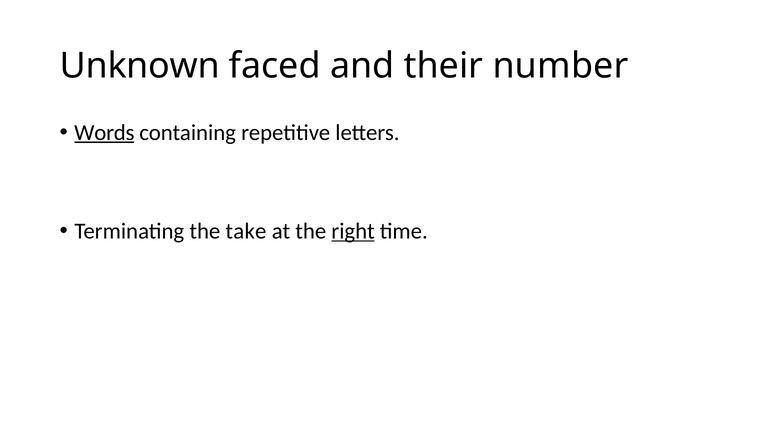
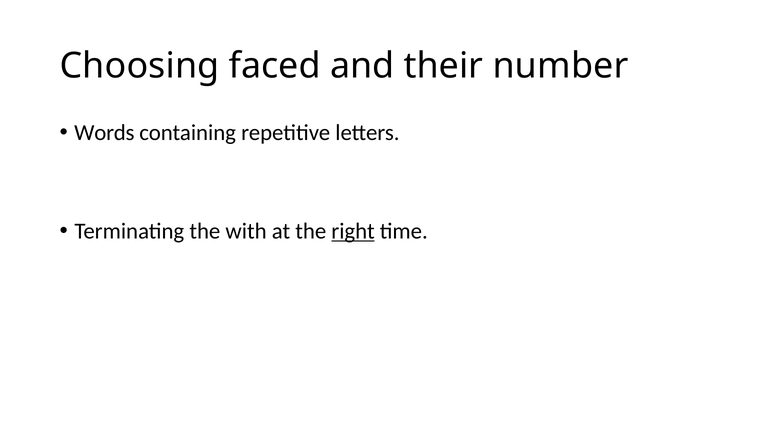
Unknown: Unknown -> Choosing
Words underline: present -> none
take: take -> with
